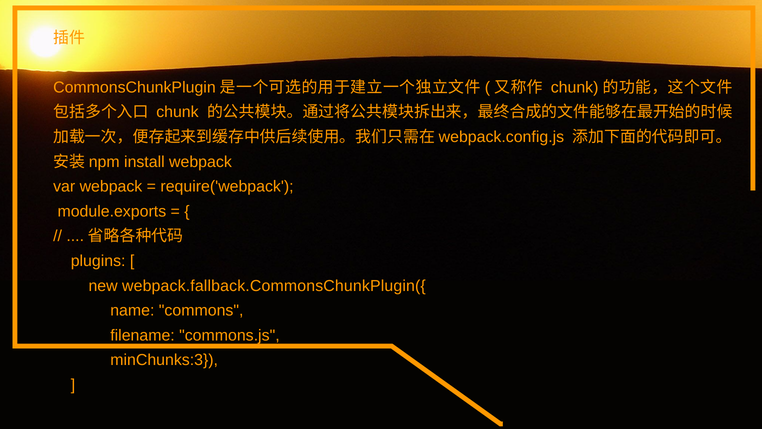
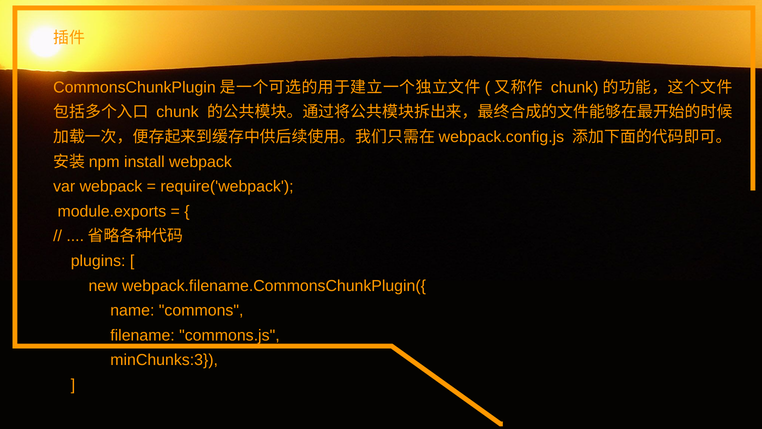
webpack.fallback.CommonsChunkPlugin({: webpack.fallback.CommonsChunkPlugin({ -> webpack.filename.CommonsChunkPlugin({
